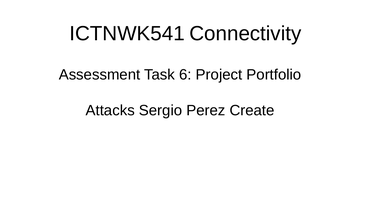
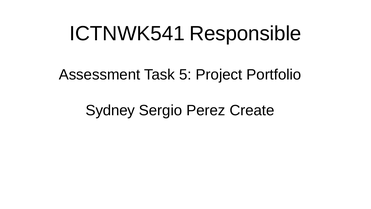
Connectivity: Connectivity -> Responsible
6: 6 -> 5
Attacks: Attacks -> Sydney
